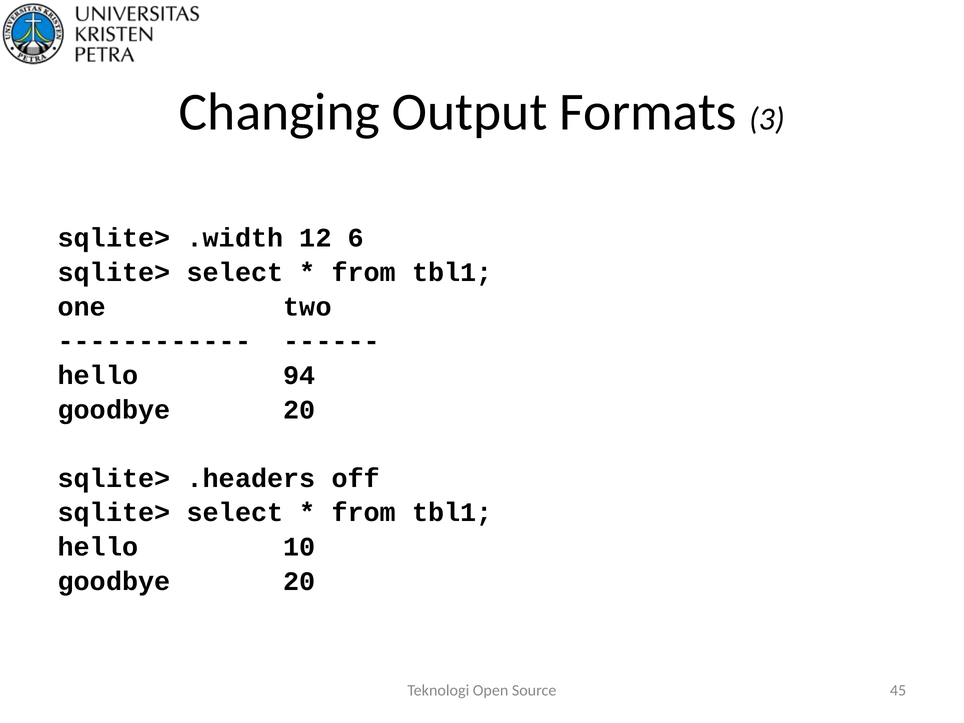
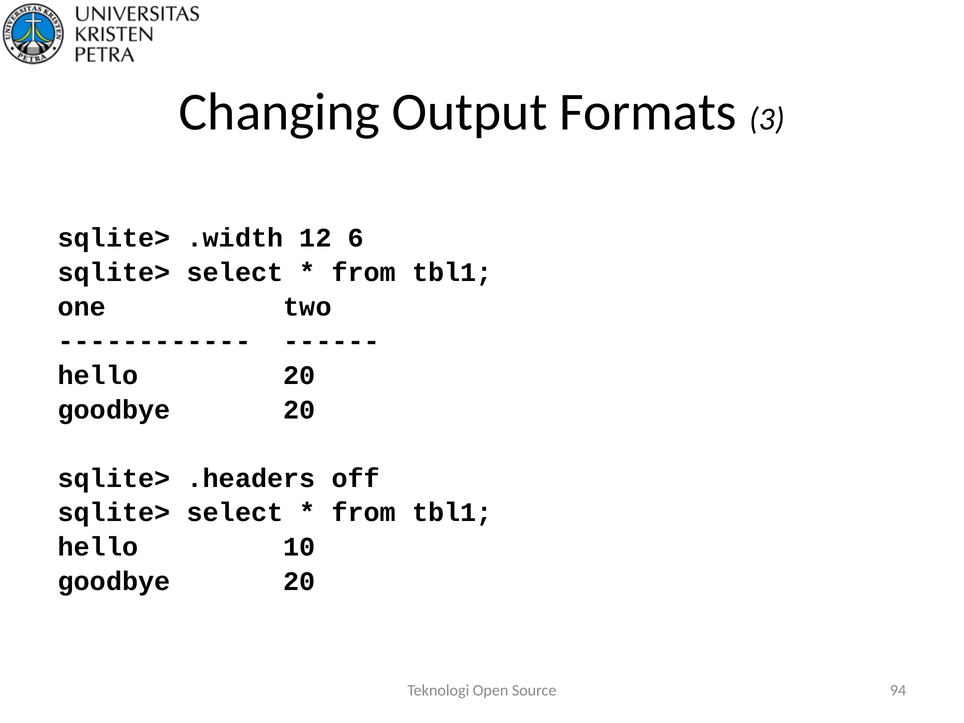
hello 94: 94 -> 20
45: 45 -> 94
